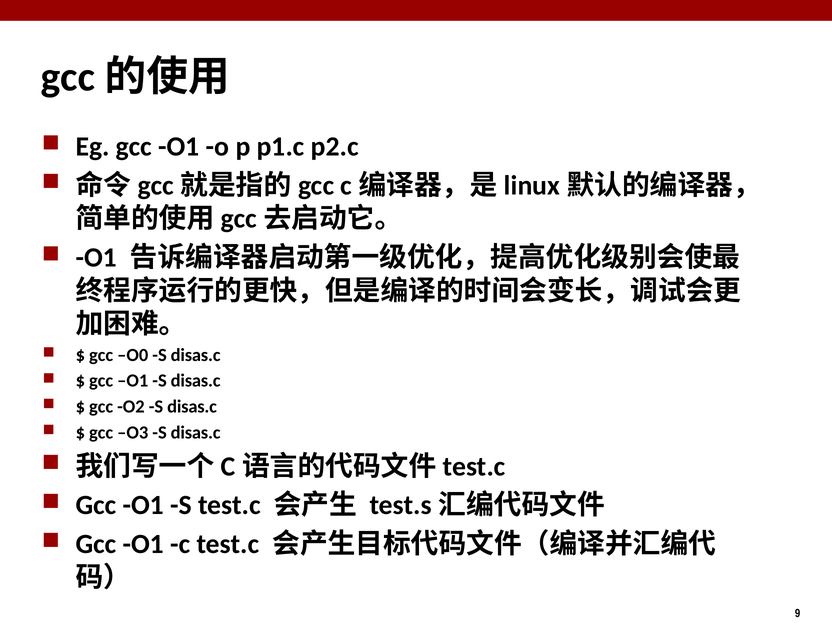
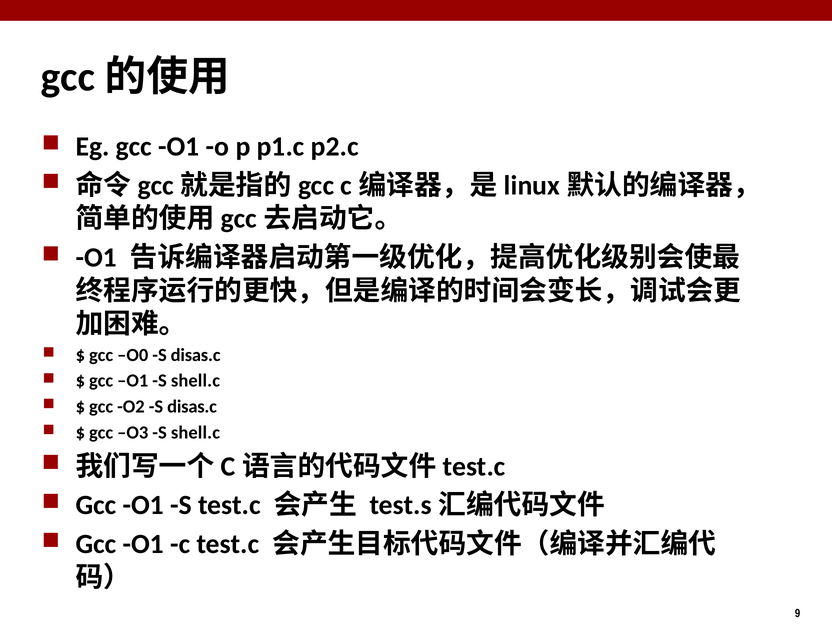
O1 S disas.c: disas.c -> shell.c
O3 S disas.c: disas.c -> shell.c
